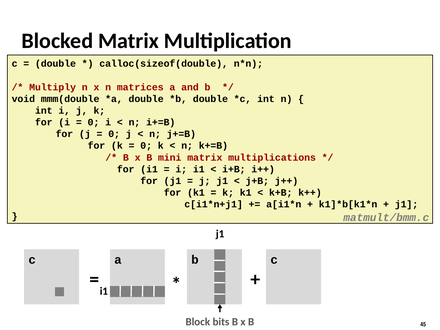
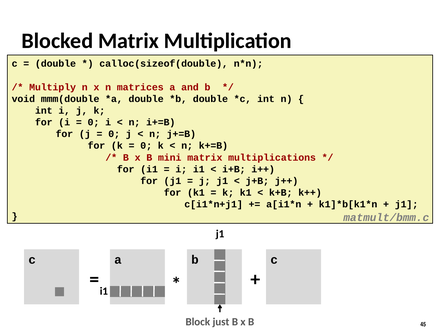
bits: bits -> just
